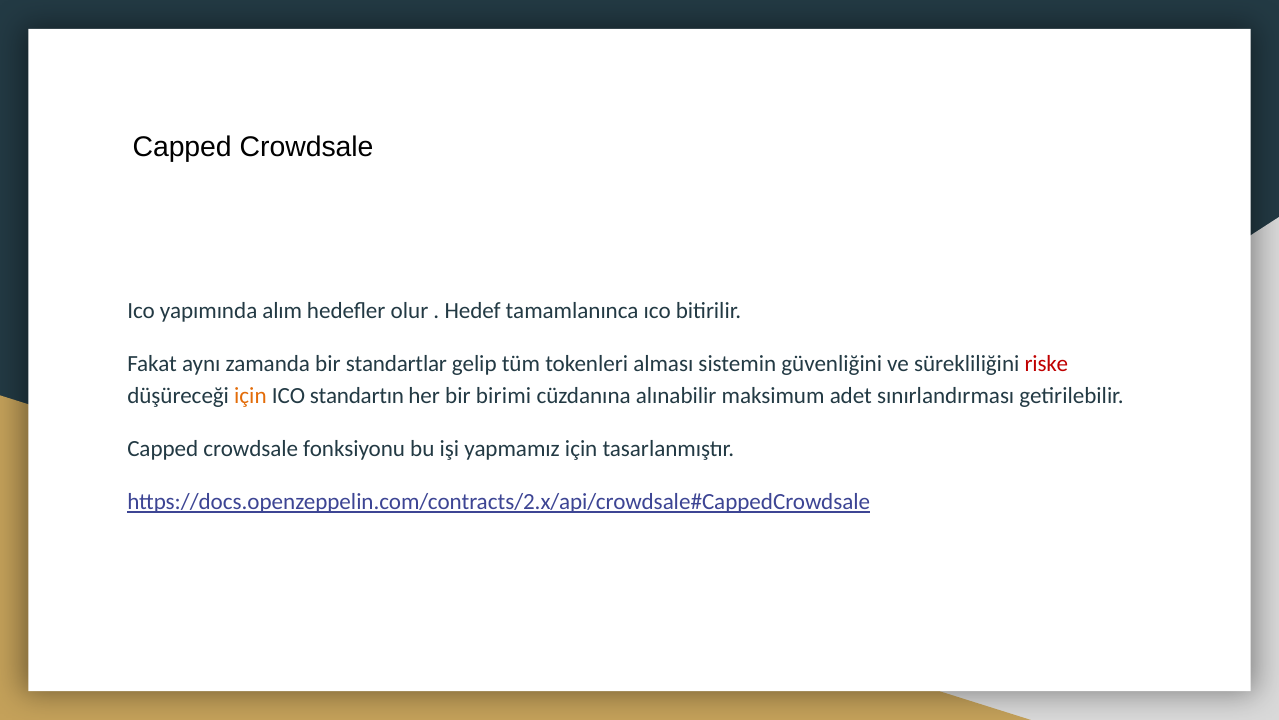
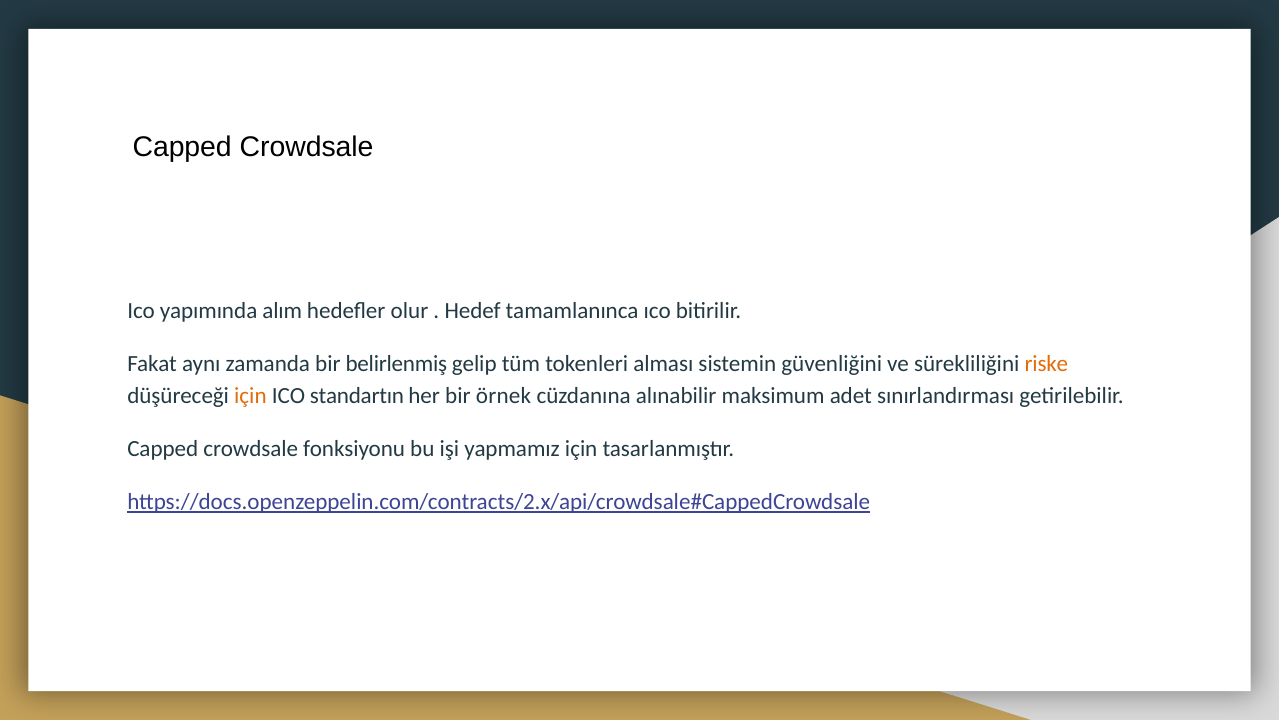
standartlar: standartlar -> belirlenmiş
riske colour: red -> orange
birimi: birimi -> örnek
